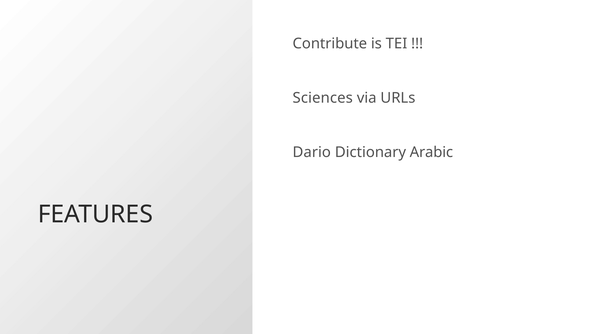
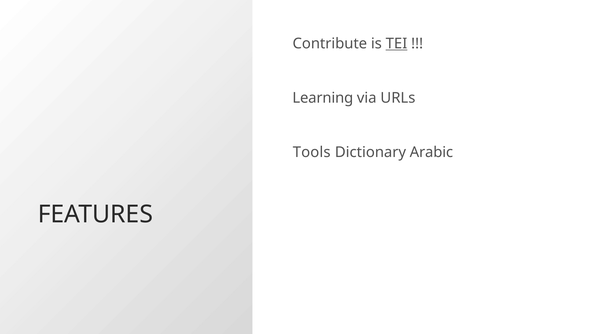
TEI underline: none -> present
Sciences: Sciences -> Learning
Dario: Dario -> Tools
